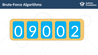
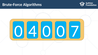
9: 9 -> 4
2: 2 -> 7
